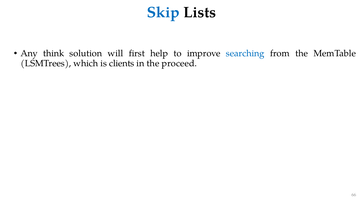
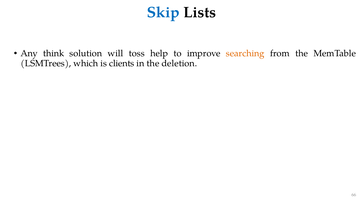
first: first -> toss
searching colour: blue -> orange
proceed: proceed -> deletion
